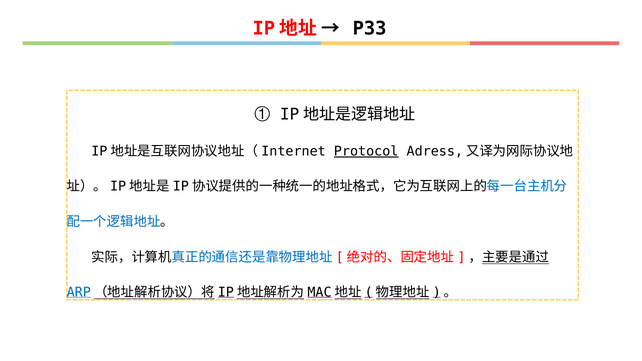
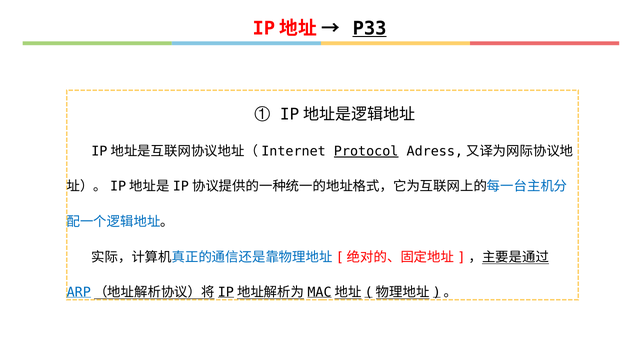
P33 underline: none -> present
